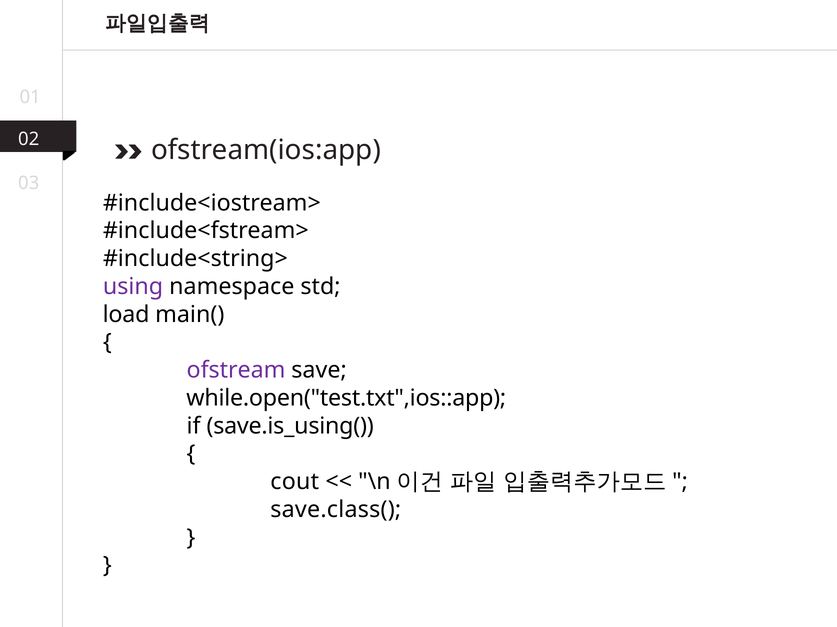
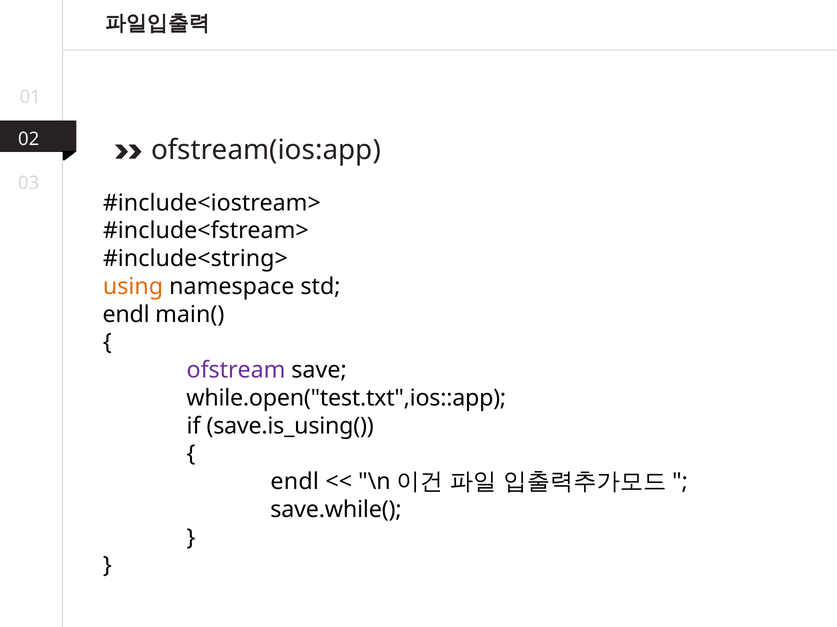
using colour: purple -> orange
load at (126, 315): load -> endl
cout at (295, 482): cout -> endl
save.class(: save.class( -> save.while(
